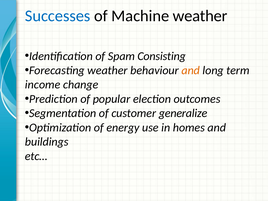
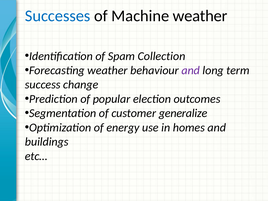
Consisting: Consisting -> Collection
and at (191, 70) colour: orange -> purple
income: income -> success
